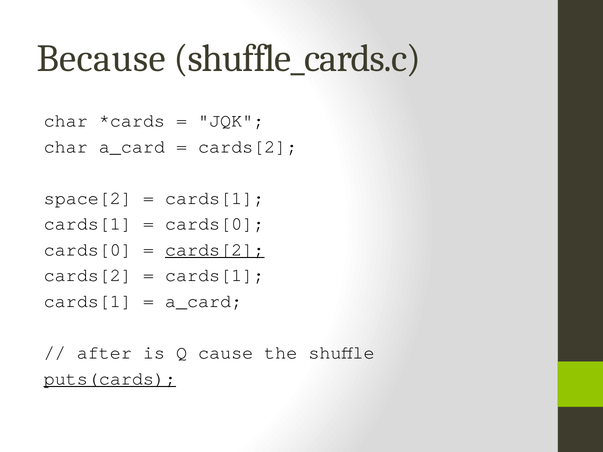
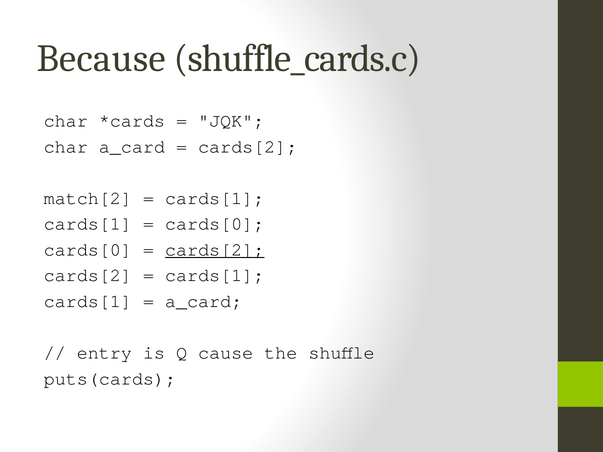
space[2: space[2 -> match[2
after: after -> entry
puts(cards underline: present -> none
